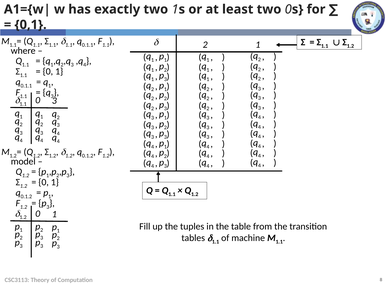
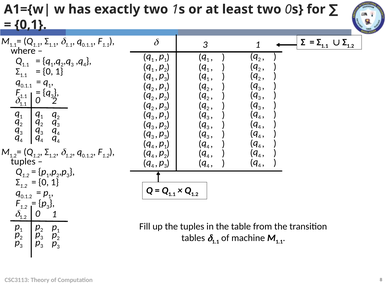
2 at (205, 45): 2 -> 3
0 3: 3 -> 2
model at (23, 162): model -> tuples
